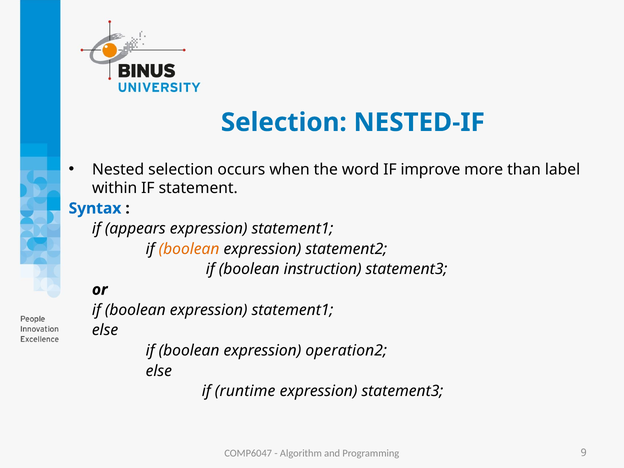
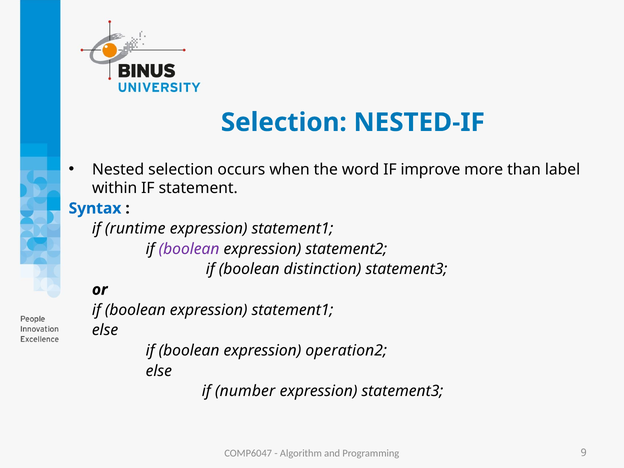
appears: appears -> runtime
boolean at (189, 249) colour: orange -> purple
instruction: instruction -> distinction
runtime: runtime -> number
